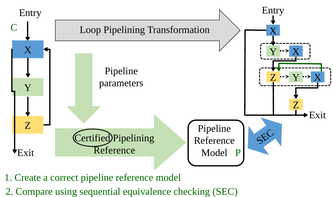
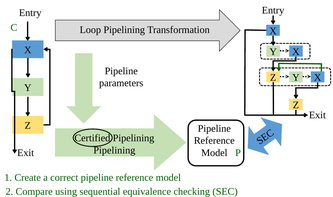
Reference at (114, 150): Reference -> Pipelining
